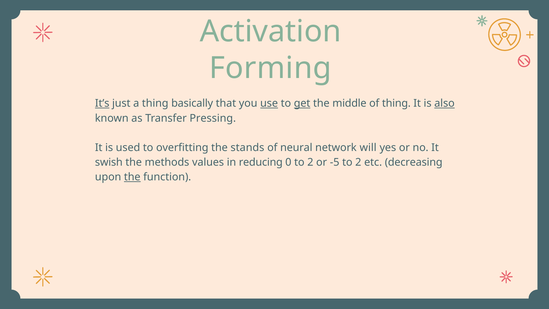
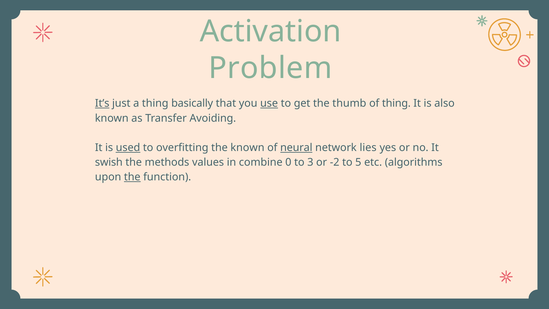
Forming: Forming -> Problem
get underline: present -> none
middle: middle -> thumb
also underline: present -> none
Pressing: Pressing -> Avoiding
used underline: none -> present
the stands: stands -> known
neural underline: none -> present
will: will -> lies
reducing: reducing -> combine
0 to 2: 2 -> 3
-5: -5 -> -2
2 at (358, 162): 2 -> 5
decreasing: decreasing -> algorithms
